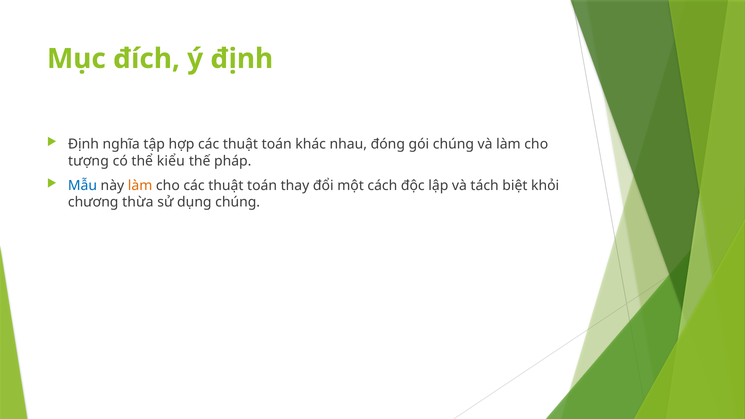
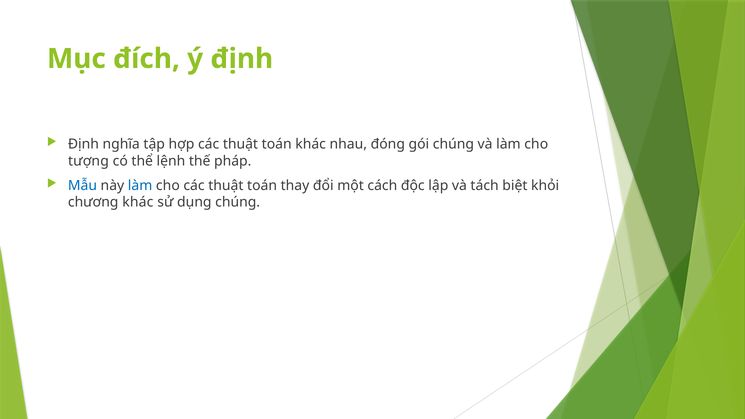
kiểu: kiểu -> lệnh
làm at (140, 185) colour: orange -> blue
chương thừa: thừa -> khác
